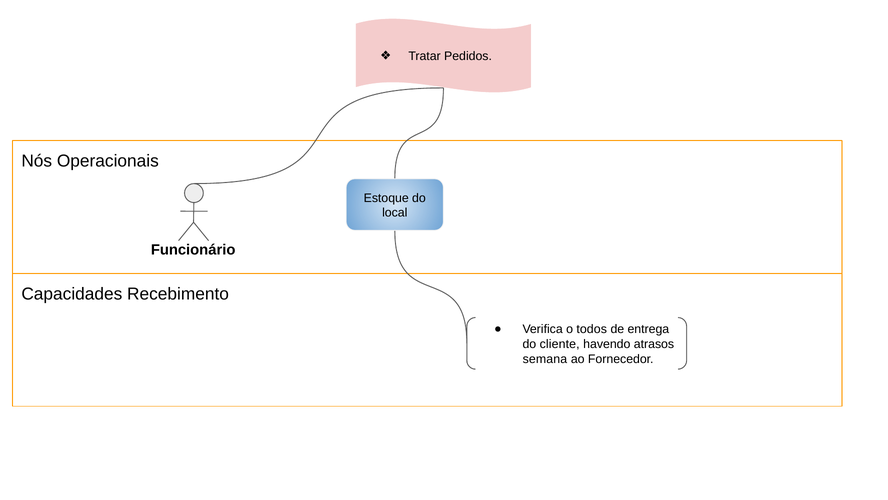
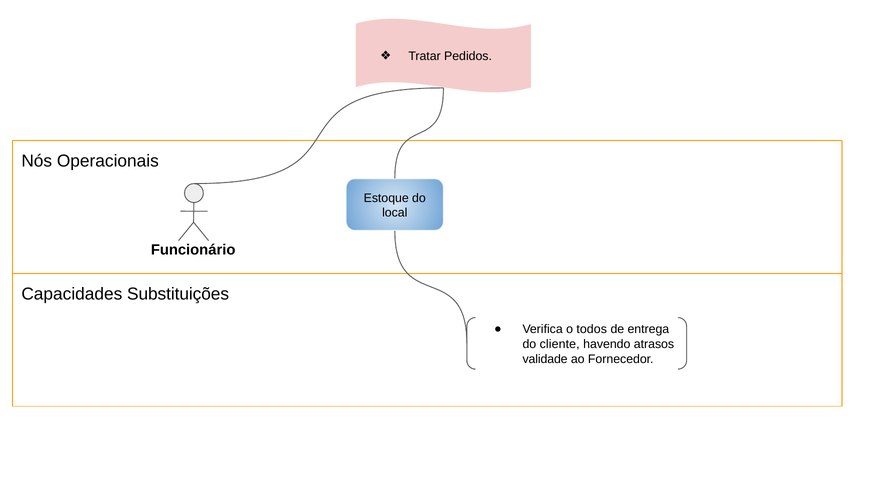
Recebimento: Recebimento -> Substituições
semana: semana -> validade
